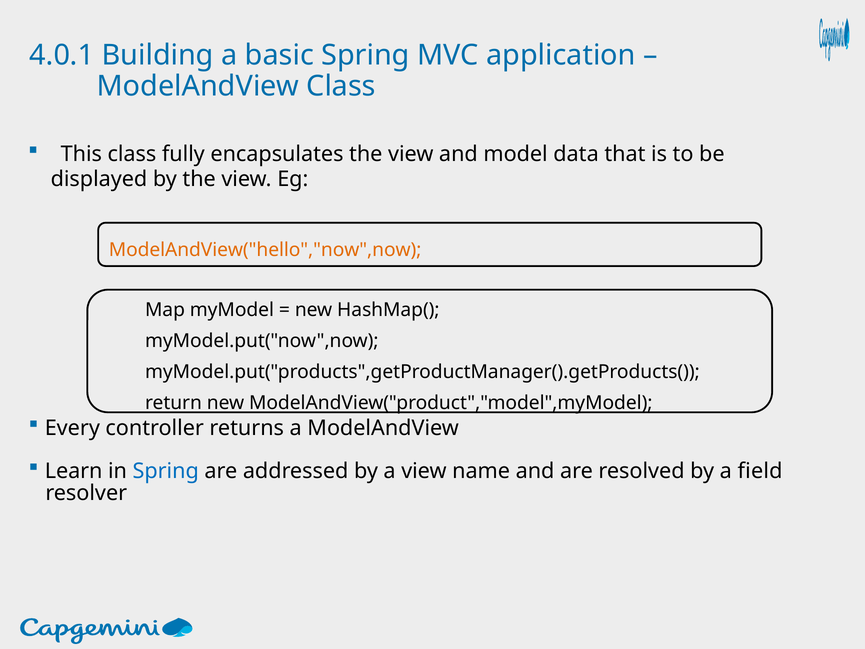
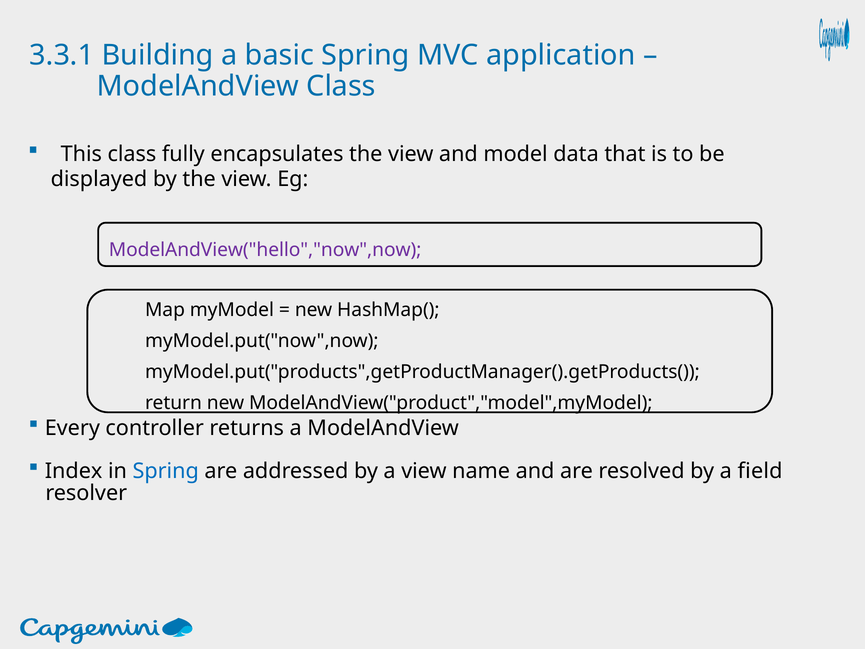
4.0.1: 4.0.1 -> 3.3.1
ModelAndView("hello","now",now colour: orange -> purple
Learn: Learn -> Index
